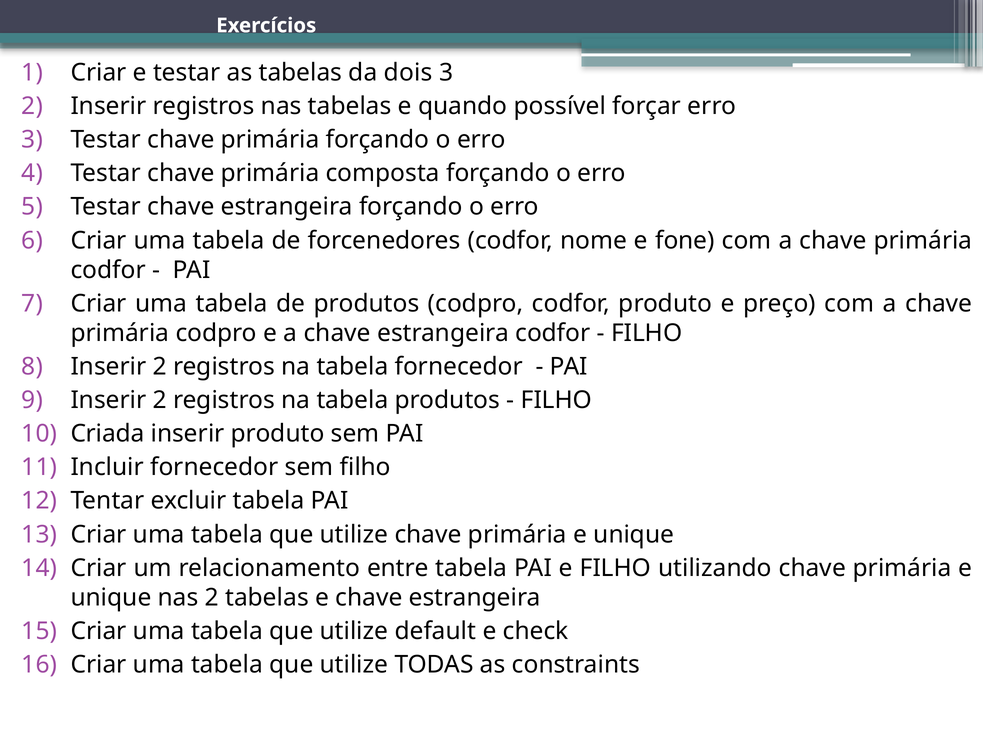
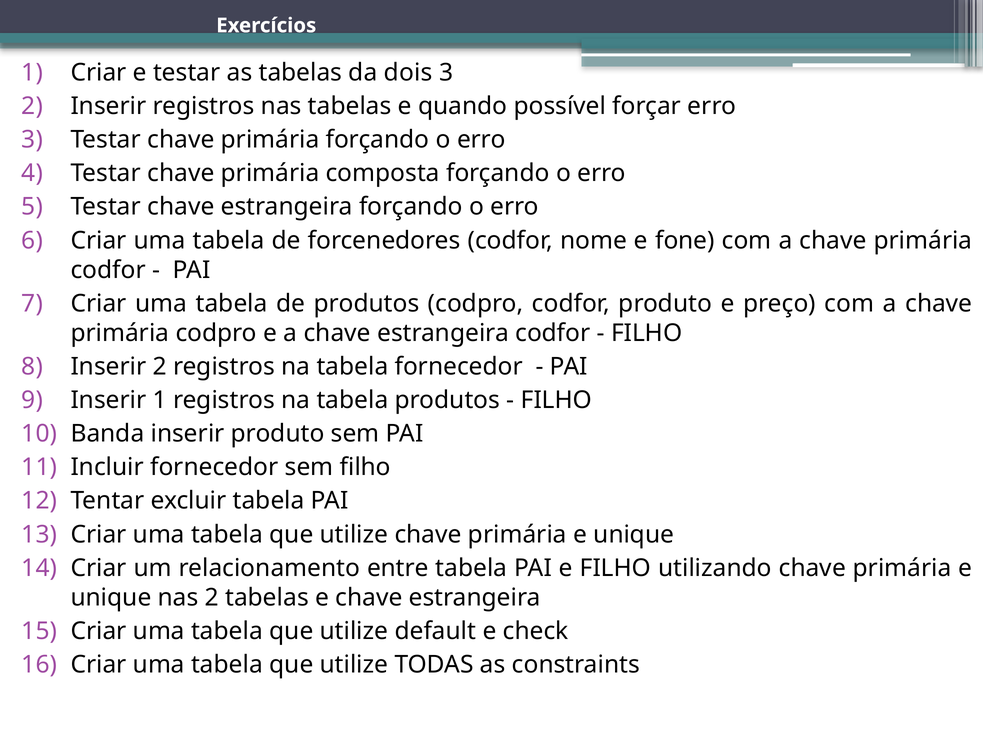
2 at (160, 400): 2 -> 1
Criada: Criada -> Banda
